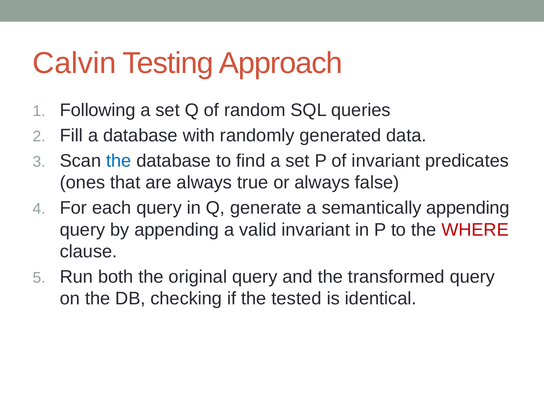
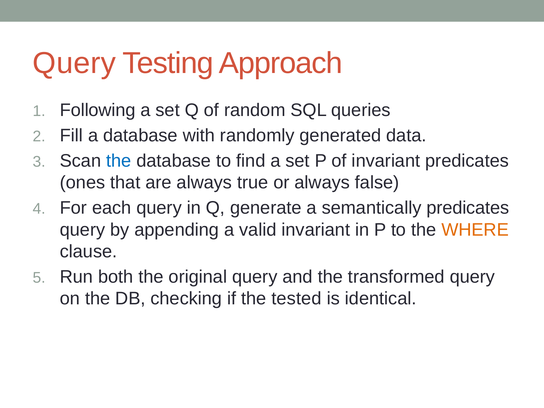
Calvin at (74, 63): Calvin -> Query
semantically appending: appending -> predicates
WHERE colour: red -> orange
